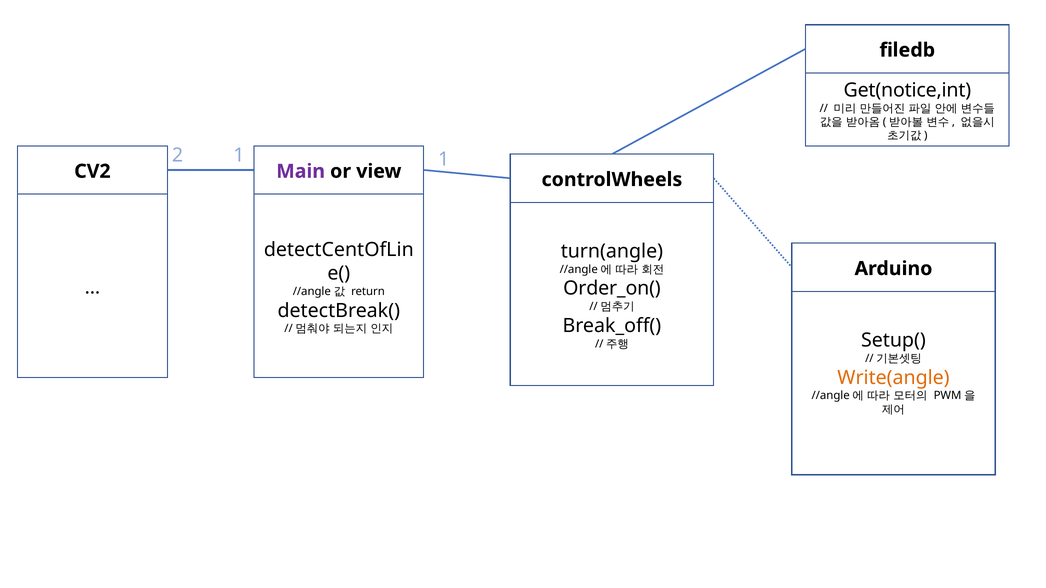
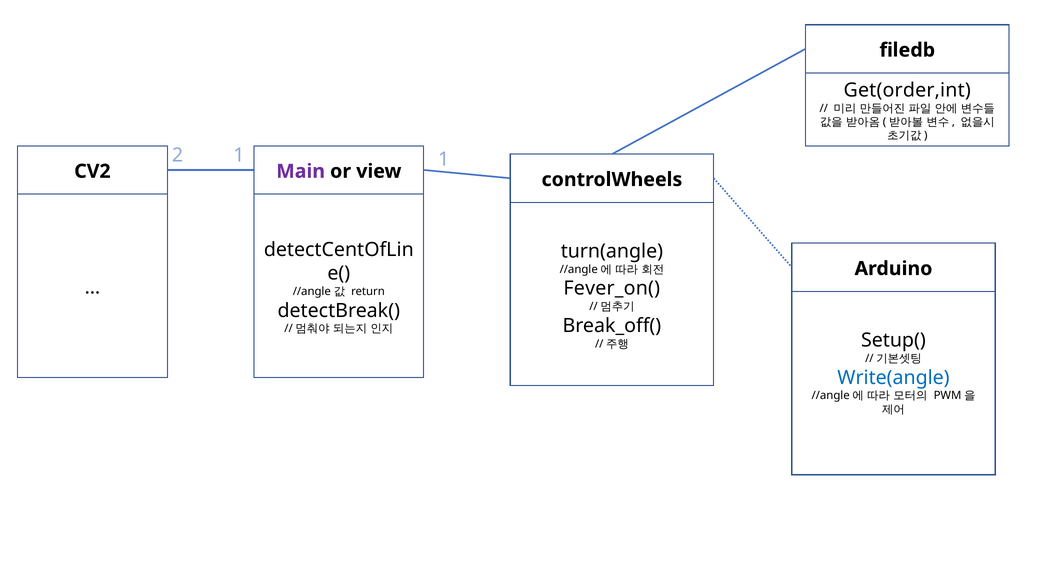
Get(notice,int: Get(notice,int -> Get(order,int
Order_on(: Order_on( -> Fever_on(
Write(angle colour: orange -> blue
